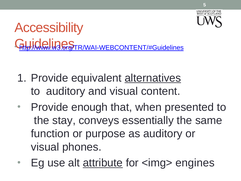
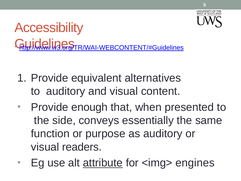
alternatives underline: present -> none
stay: stay -> side
phones: phones -> readers
